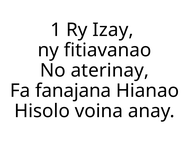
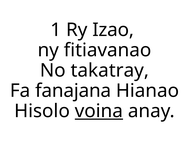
Izay: Izay -> Izao
aterinay: aterinay -> takatray
voina underline: none -> present
